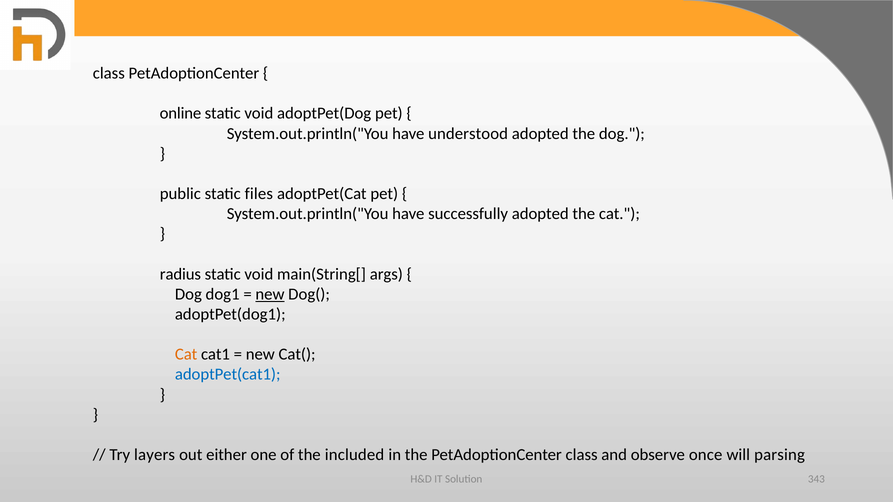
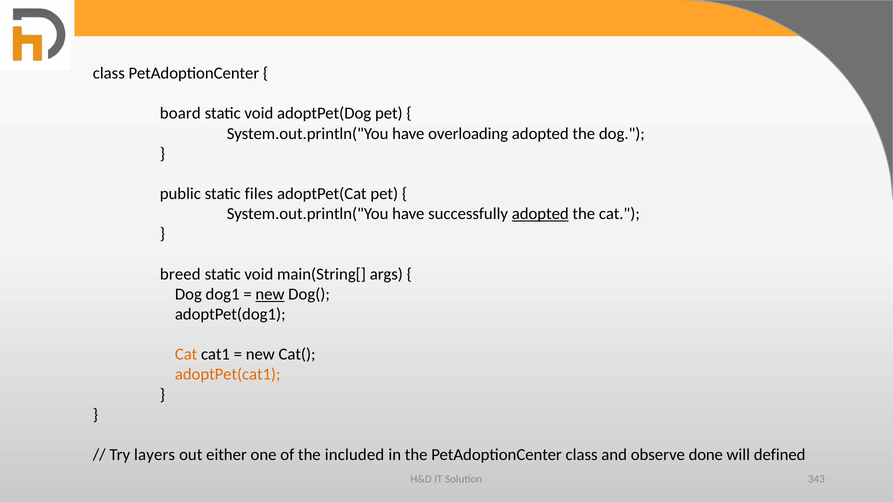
online: online -> board
understood: understood -> overloading
adopted at (540, 214) underline: none -> present
radius: radius -> breed
adoptPet(cat1 colour: blue -> orange
once: once -> done
parsing: parsing -> defined
